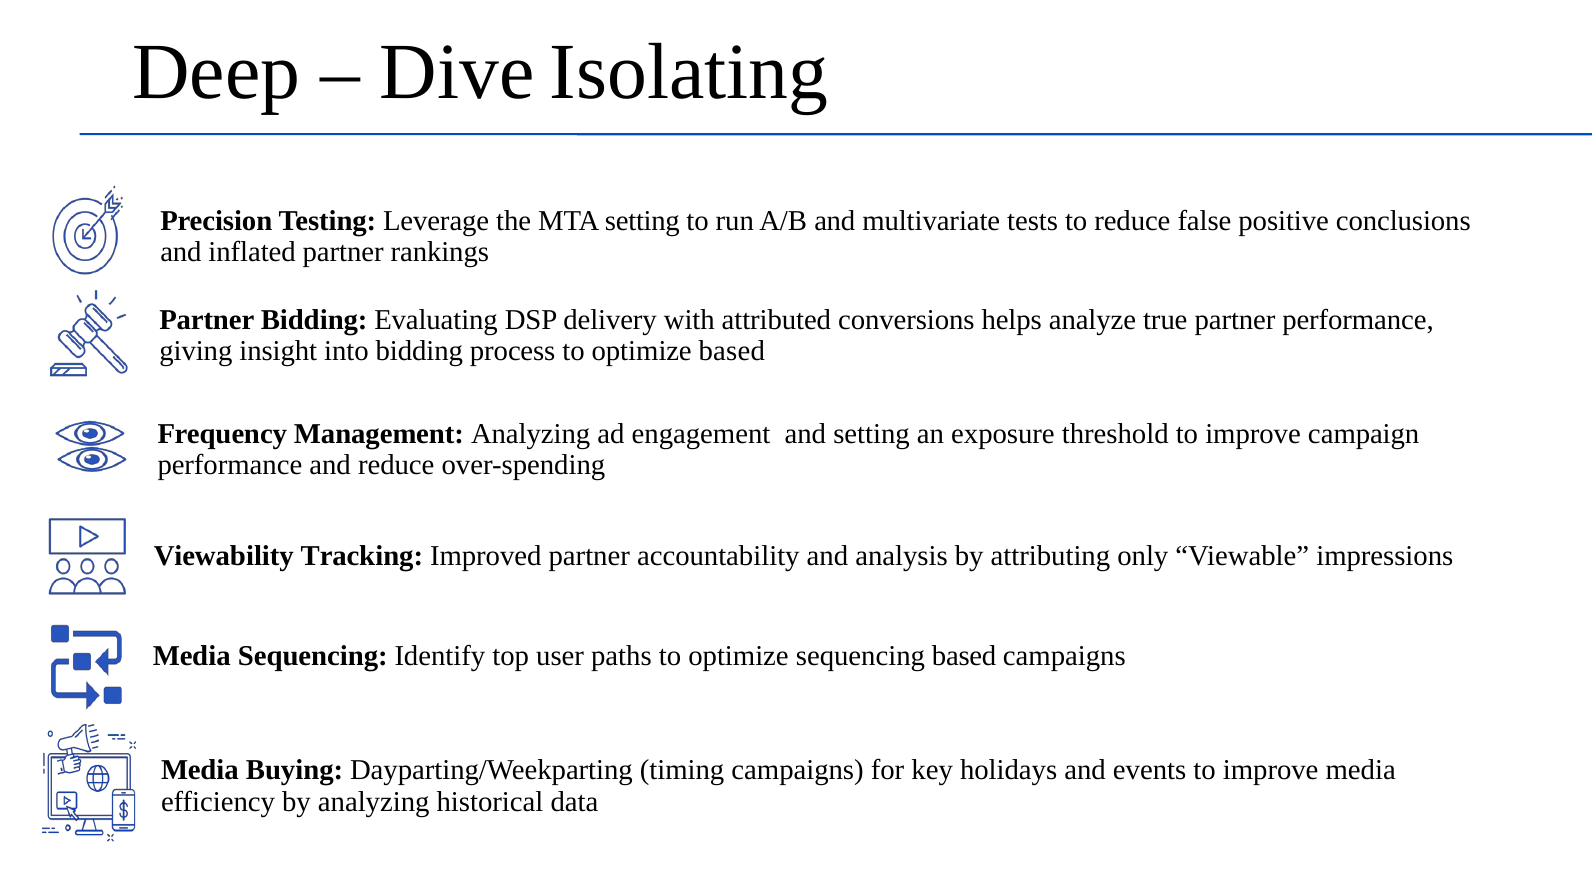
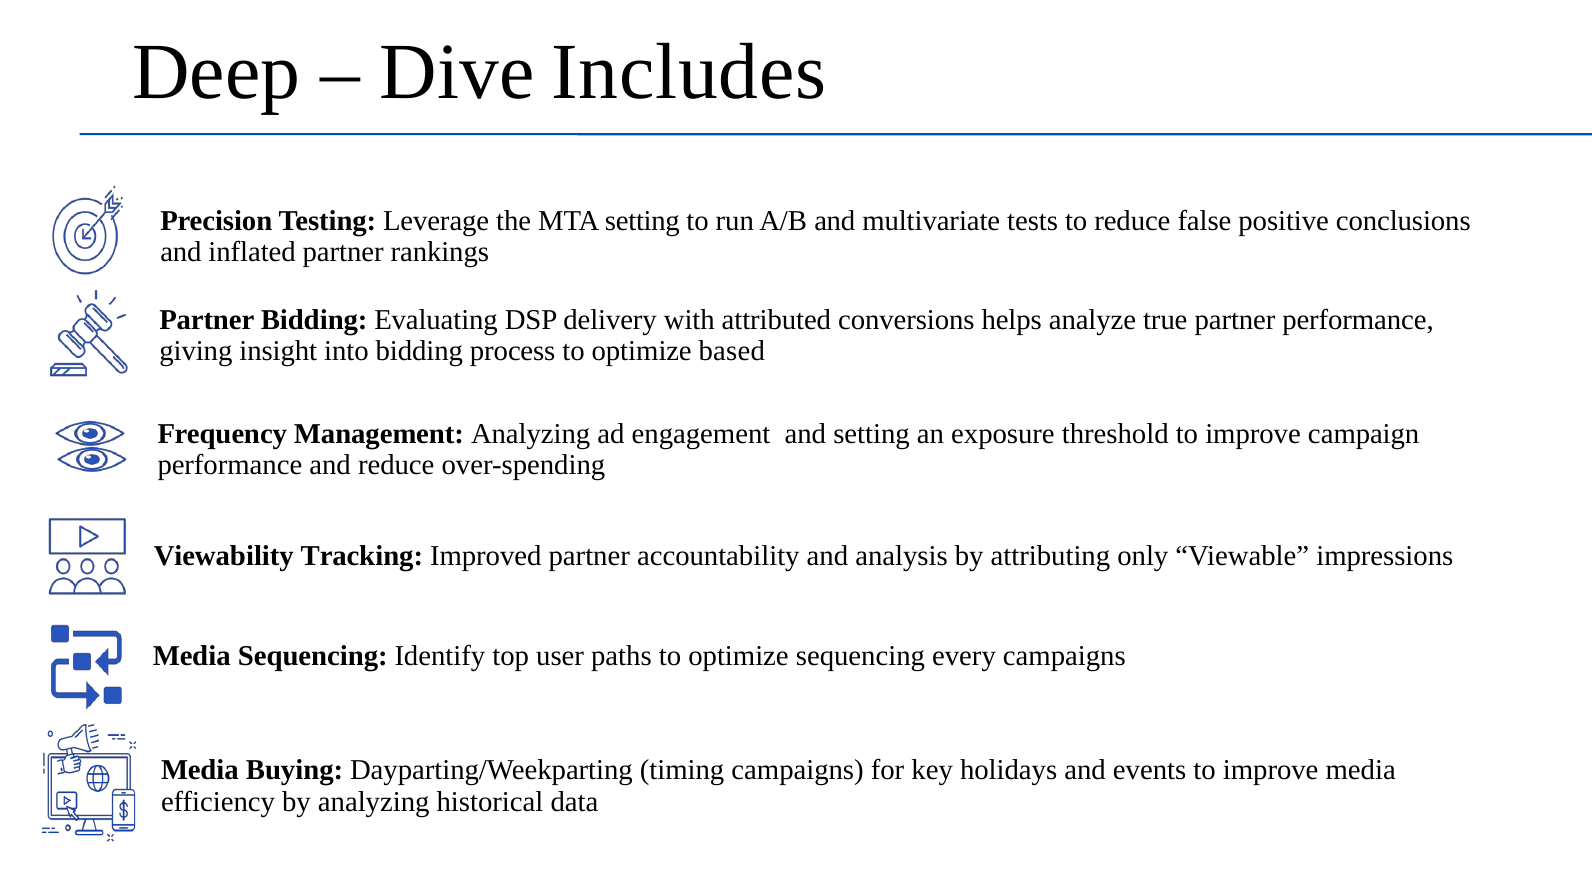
Isolating: Isolating -> Includes
sequencing based: based -> every
